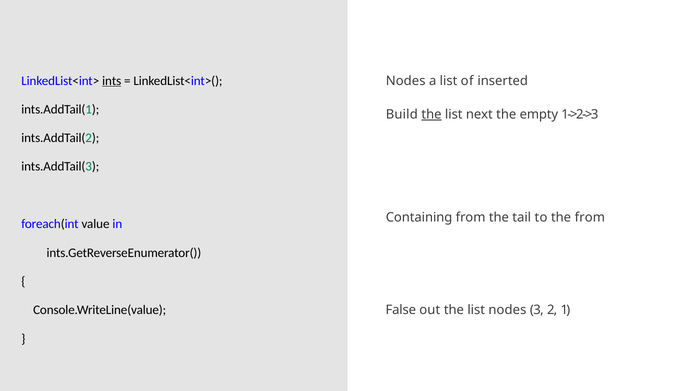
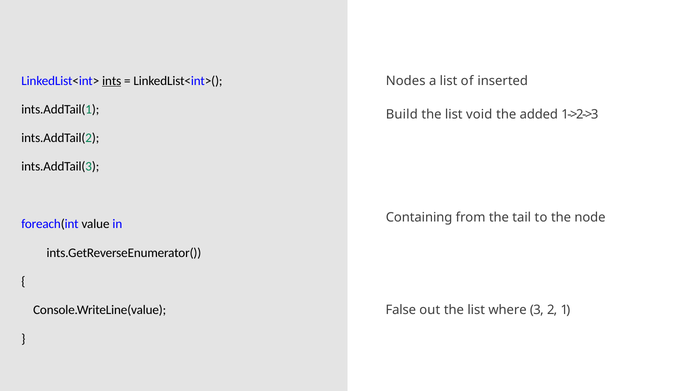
the at (432, 114) underline: present -> none
next: next -> void
empty: empty -> added
the from: from -> node
list nodes: nodes -> where
